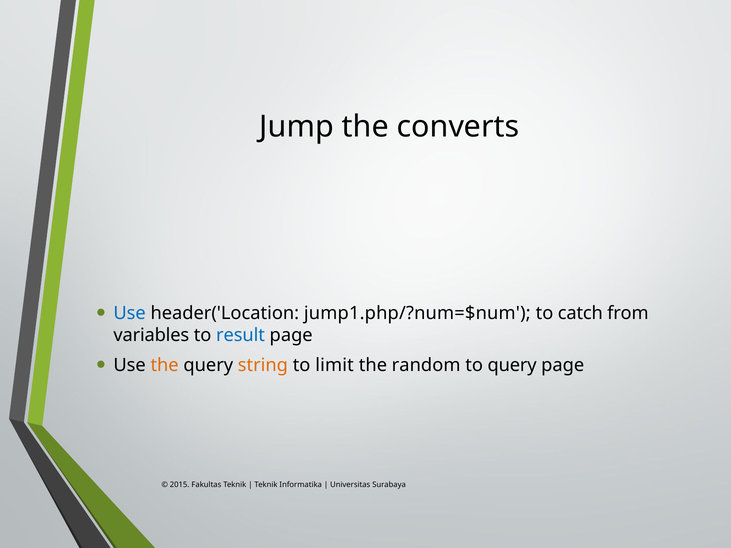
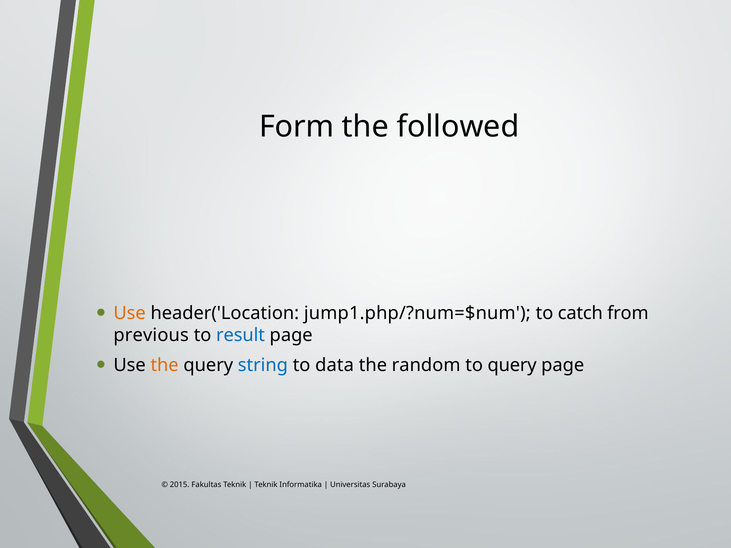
Jump: Jump -> Form
converts: converts -> followed
Use at (130, 313) colour: blue -> orange
variables: variables -> previous
string colour: orange -> blue
limit: limit -> data
